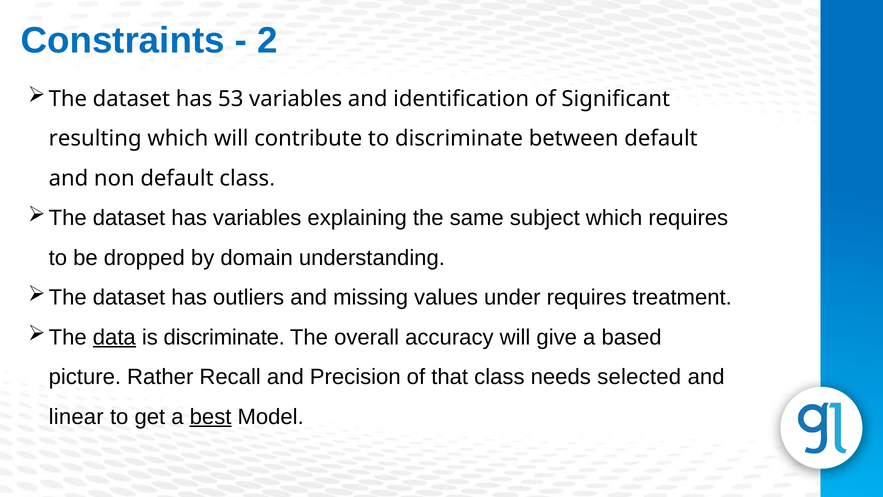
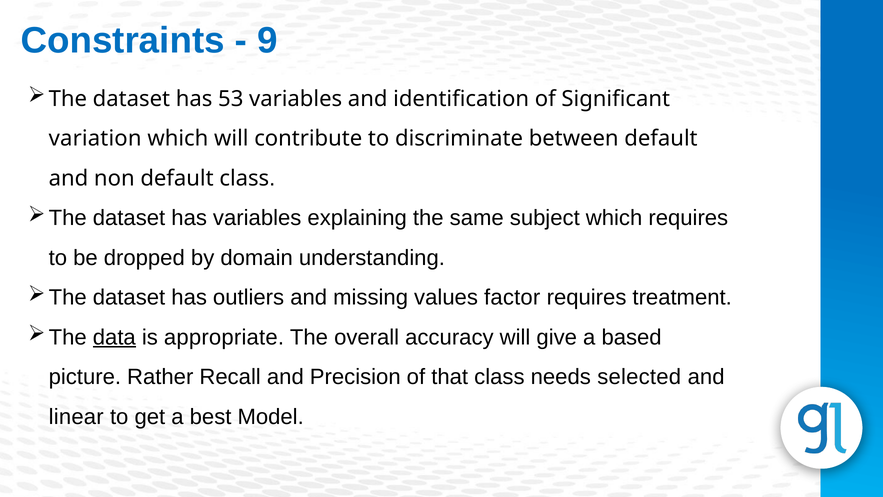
2: 2 -> 9
resulting: resulting -> variation
under: under -> factor
is discriminate: discriminate -> appropriate
best underline: present -> none
